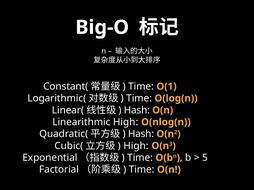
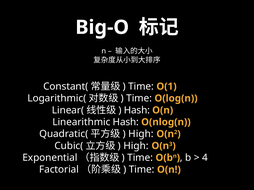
Linearithmic High: High -> Hash
Hash at (141, 134): Hash -> High
5: 5 -> 4
